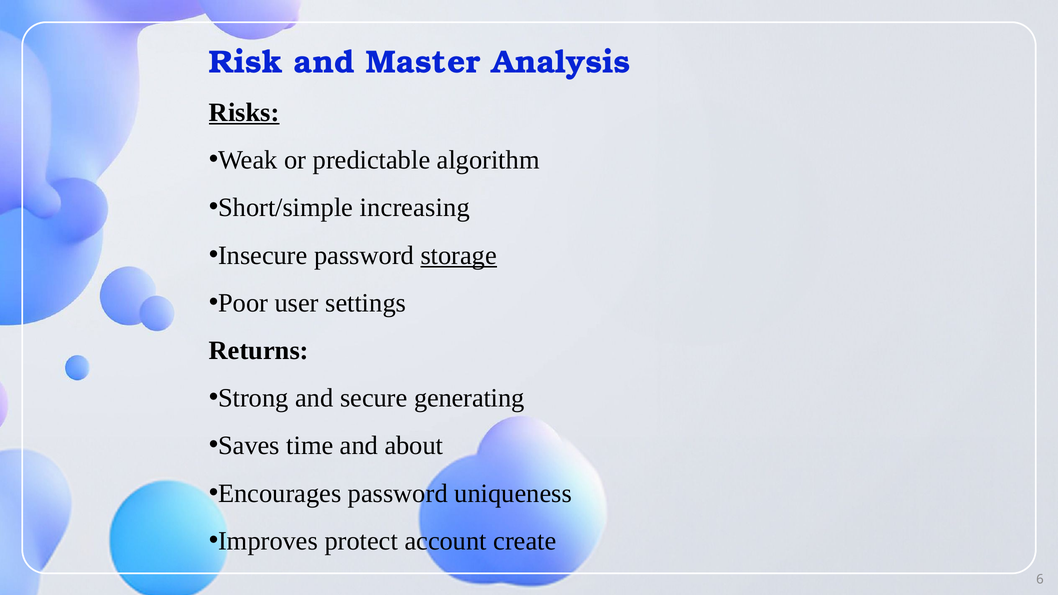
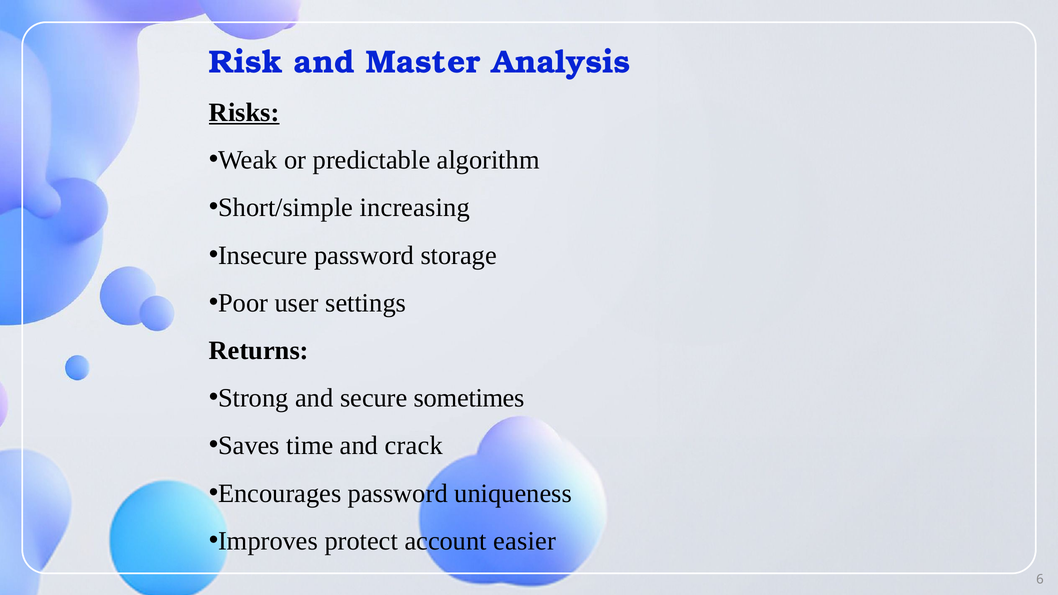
storage underline: present -> none
generating: generating -> sometimes
about: about -> crack
create: create -> easier
